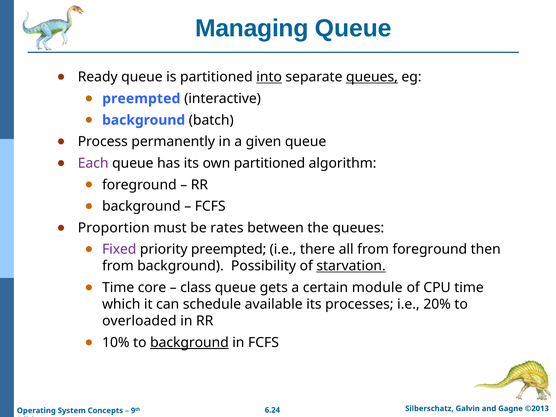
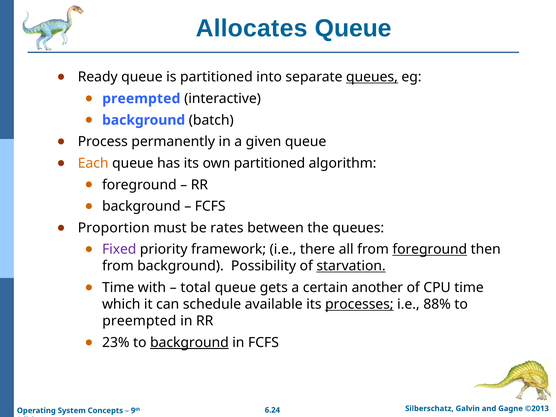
Managing: Managing -> Allocates
into underline: present -> none
Each colour: purple -> orange
priority preempted: preempted -> framework
foreground at (430, 249) underline: none -> present
core: core -> with
class: class -> total
module: module -> another
processes underline: none -> present
20%: 20% -> 88%
overloaded at (139, 321): overloaded -> preempted
10%: 10% -> 23%
